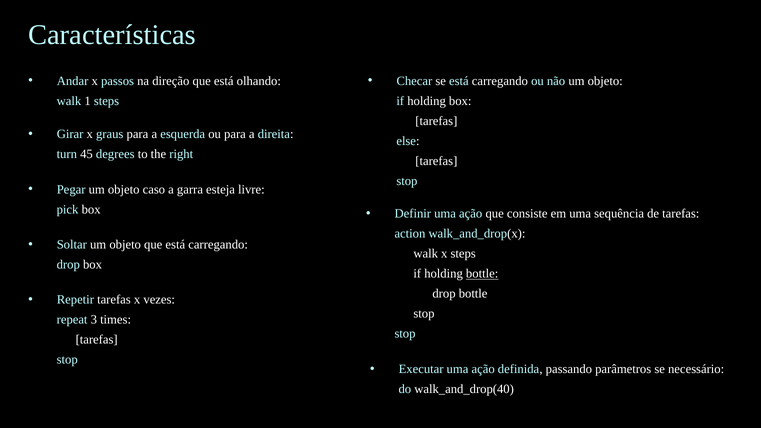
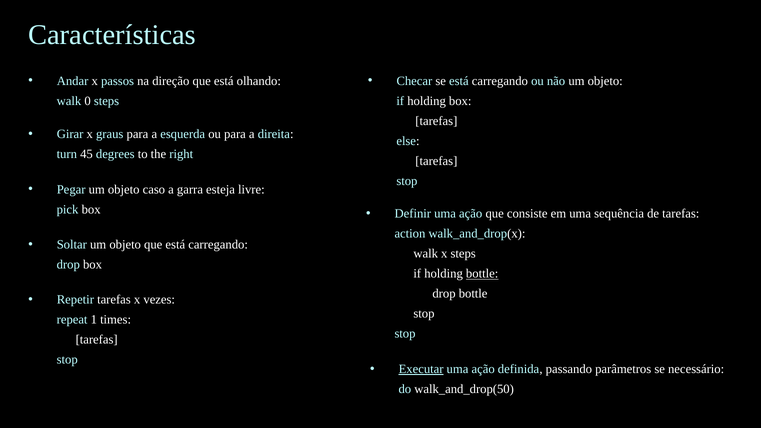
1: 1 -> 0
3: 3 -> 1
Executar underline: none -> present
walk_and_drop(40: walk_and_drop(40 -> walk_and_drop(50
